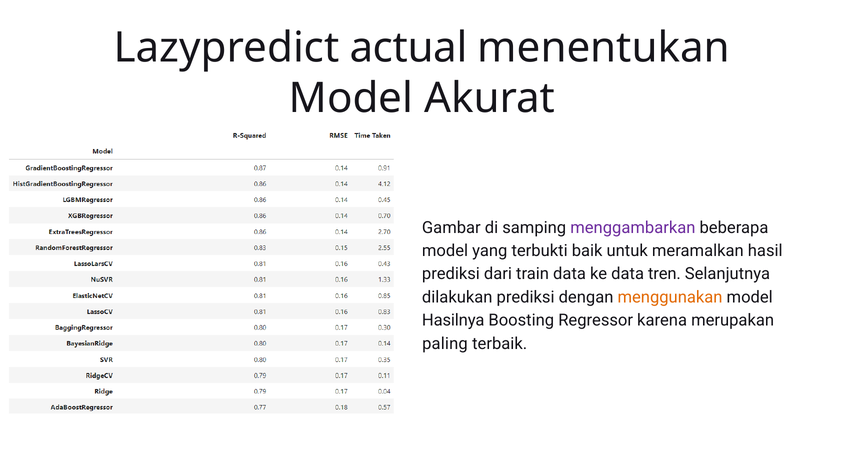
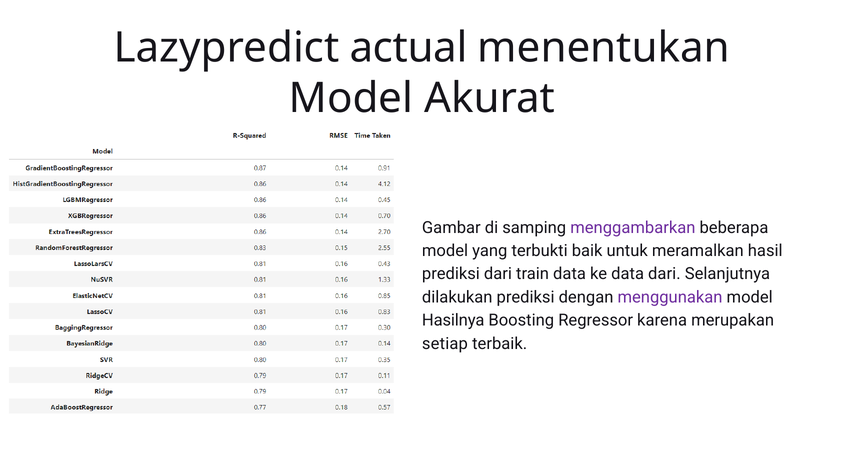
data tren: tren -> dari
menggunakan colour: orange -> purple
paling: paling -> setiap
